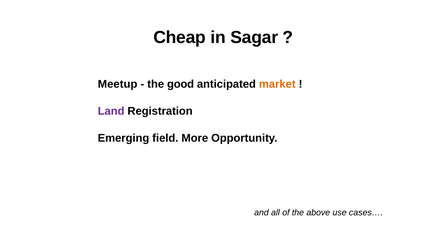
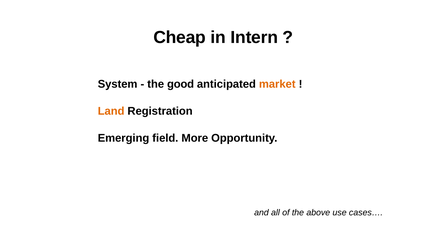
Sagar: Sagar -> Intern
Meetup: Meetup -> System
Land colour: purple -> orange
